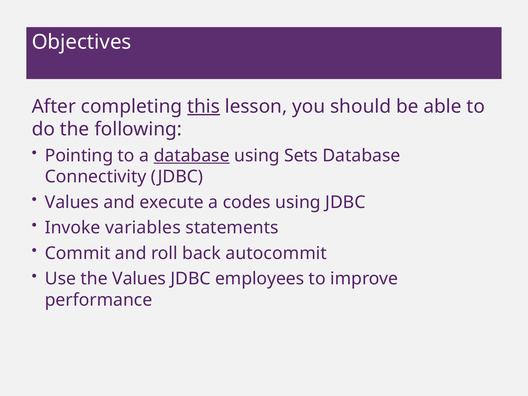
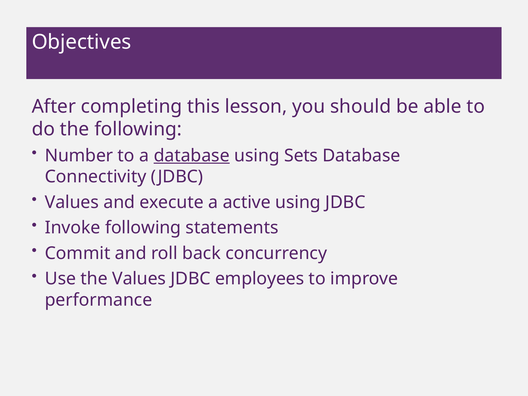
this underline: present -> none
Pointing: Pointing -> Number
codes: codes -> active
Invoke variables: variables -> following
autocommit: autocommit -> concurrency
